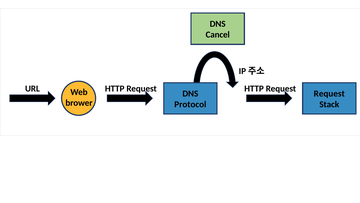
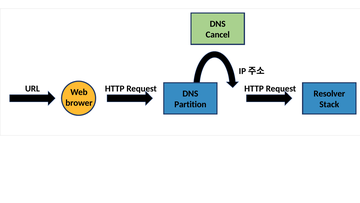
Request at (329, 93): Request -> Resolver
Protocol: Protocol -> Partition
